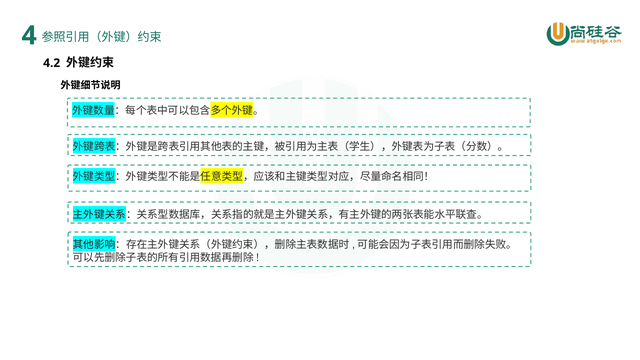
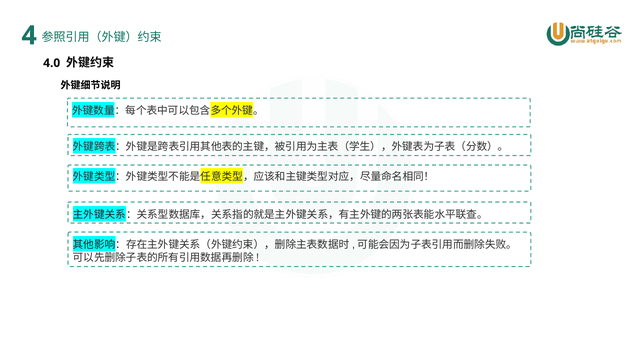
4.2: 4.2 -> 4.0
